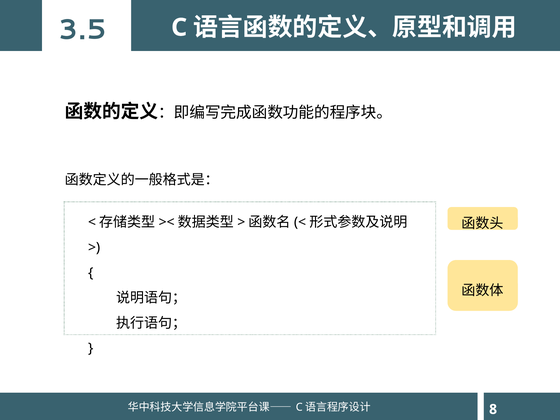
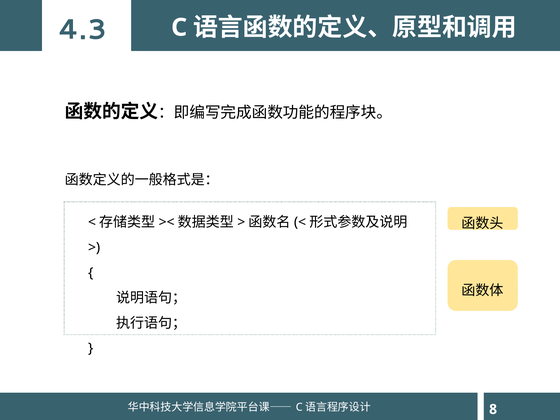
3.5: 3.5 -> 4.3
